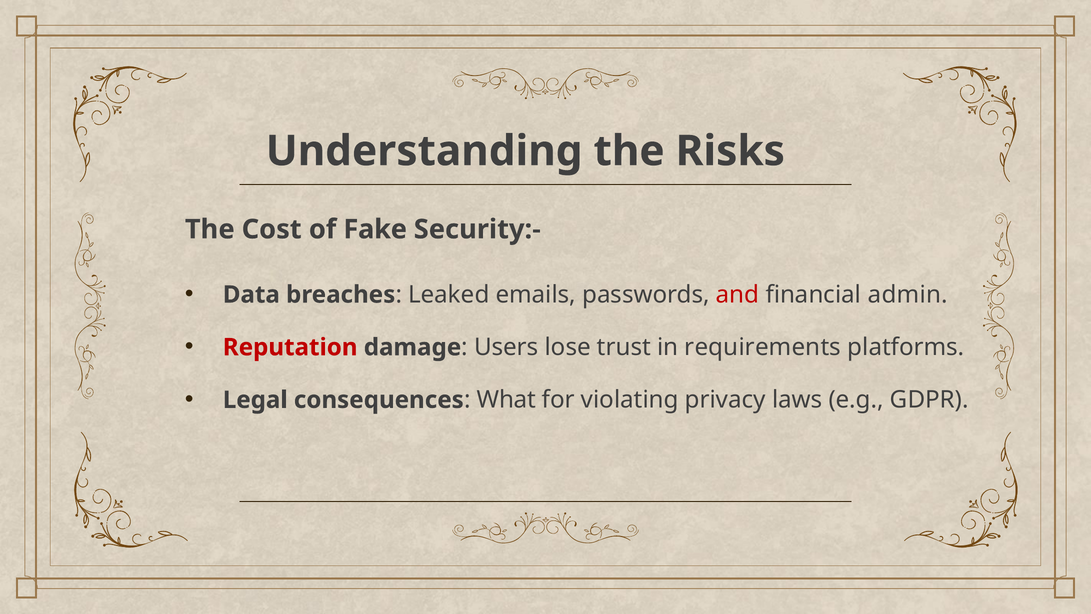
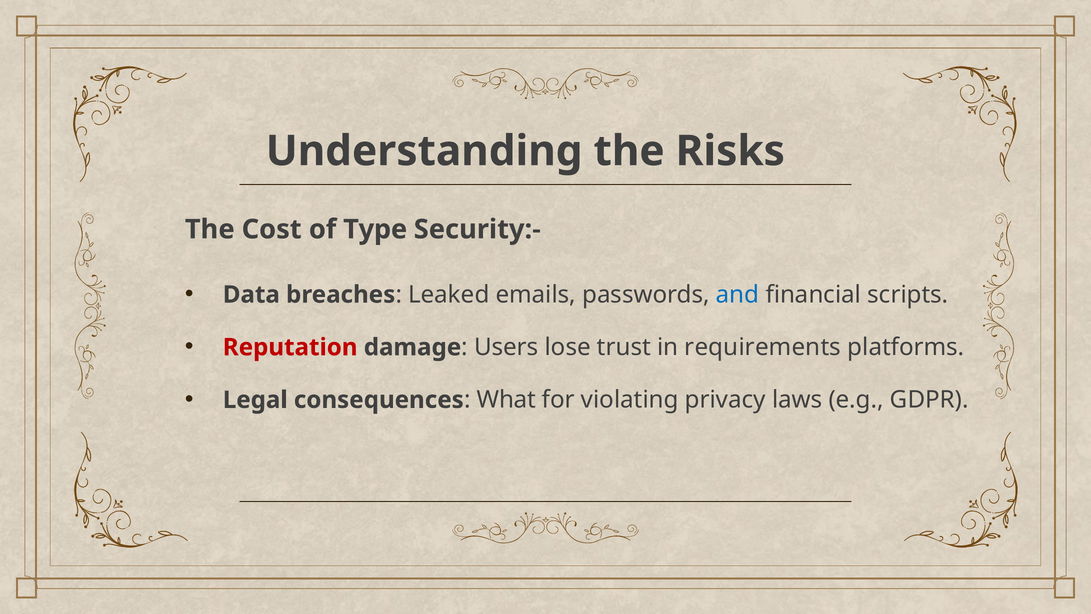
Fake: Fake -> Type
and colour: red -> blue
admin: admin -> scripts
